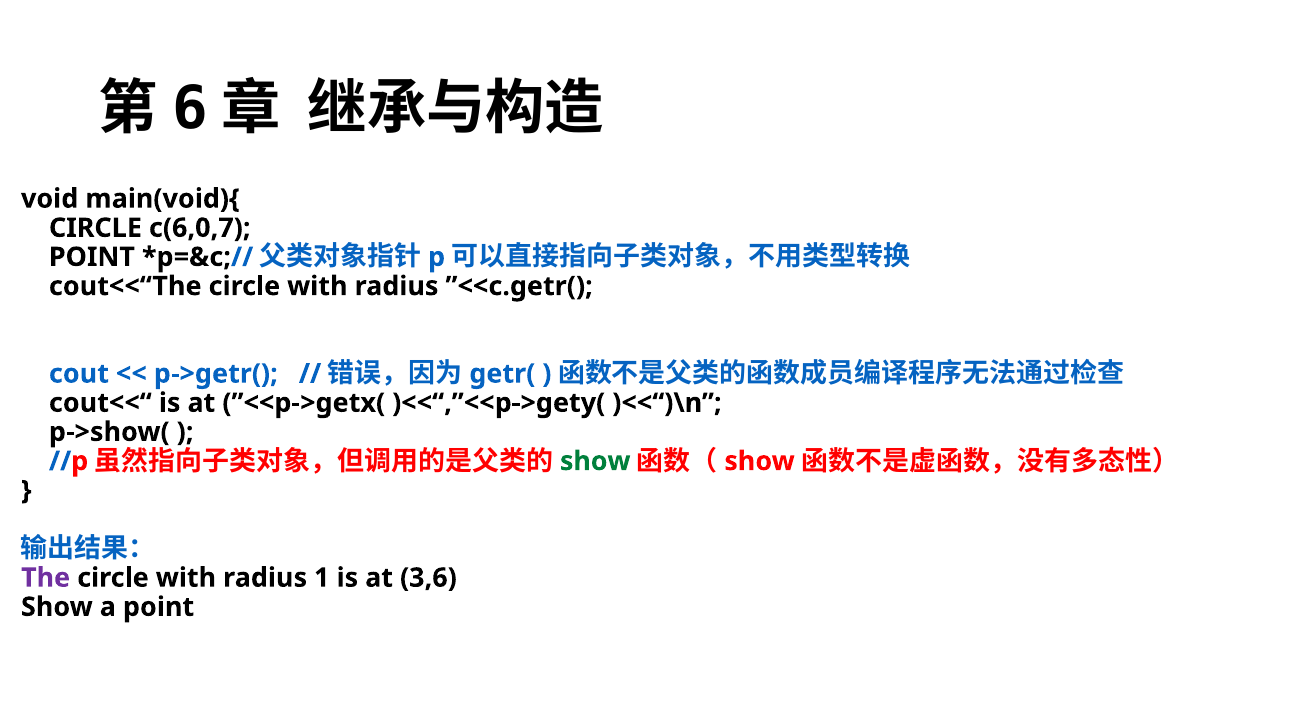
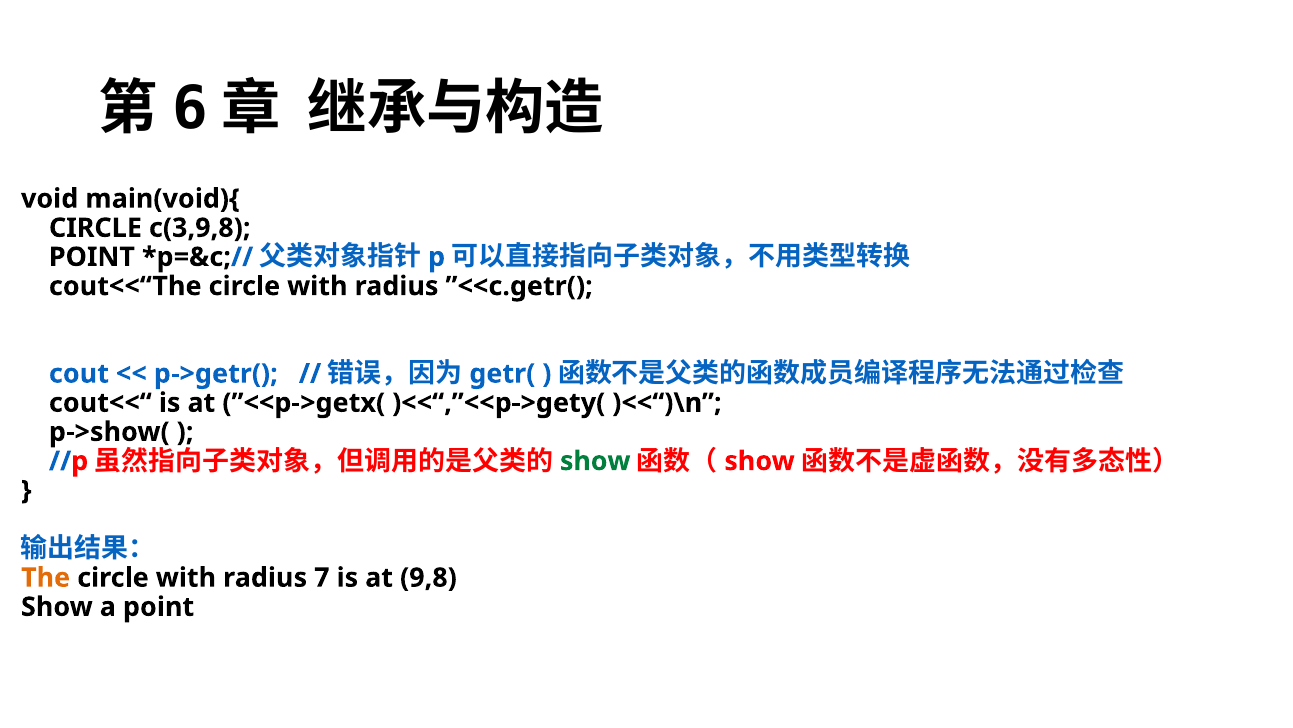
c(6,0,7: c(6,0,7 -> c(3,9,8
The colour: purple -> orange
1: 1 -> 7
3,6: 3,6 -> 9,8
